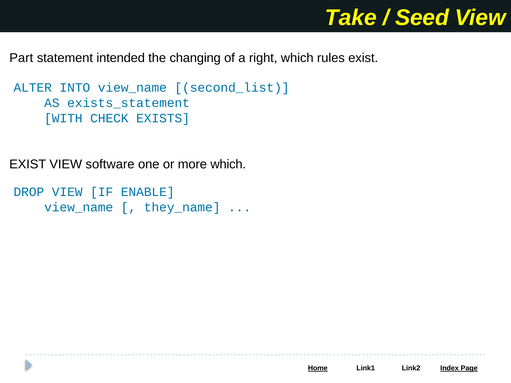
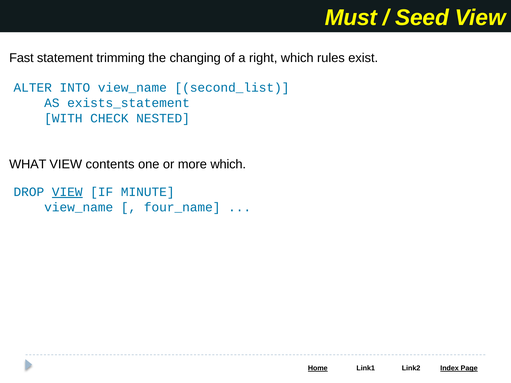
Take: Take -> Must
Part: Part -> Fast
intended: intended -> trimming
EXISTS: EXISTS -> NESTED
EXIST at (28, 164): EXIST -> WHAT
software: software -> contents
VIEW at (67, 192) underline: none -> present
ENABLE: ENABLE -> MINUTE
they_name: they_name -> four_name
